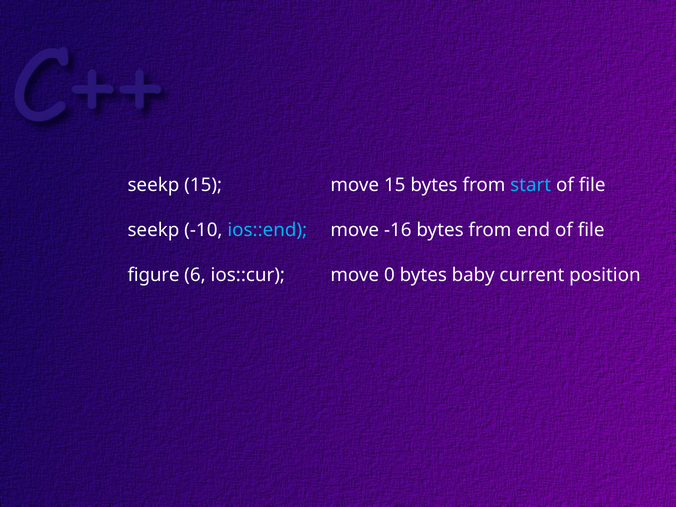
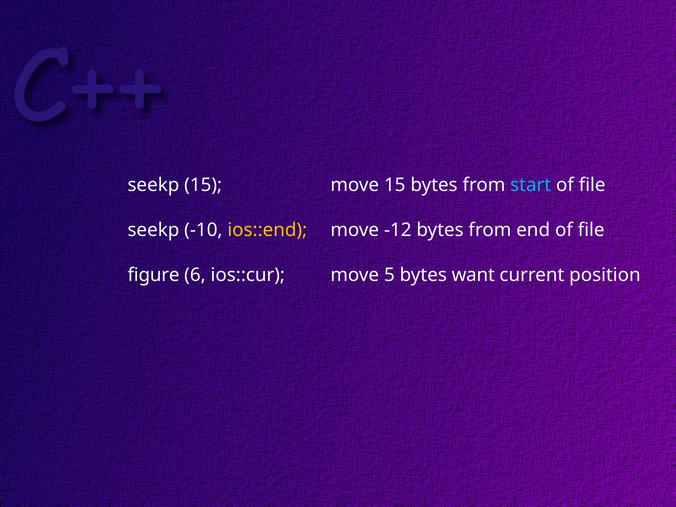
ios::end colour: light blue -> yellow
-16: -16 -> -12
0: 0 -> 5
baby: baby -> want
